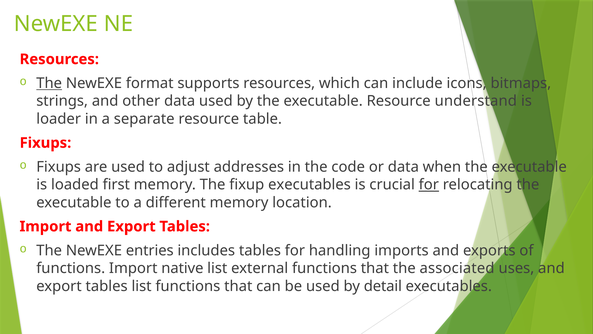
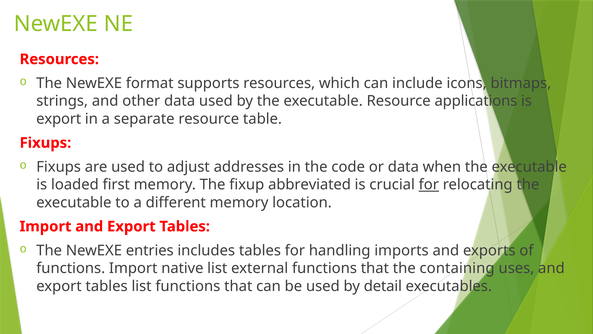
The at (49, 83) underline: present -> none
understand: understand -> applications
loader at (59, 119): loader -> export
fixup executables: executables -> abbreviated
associated: associated -> containing
